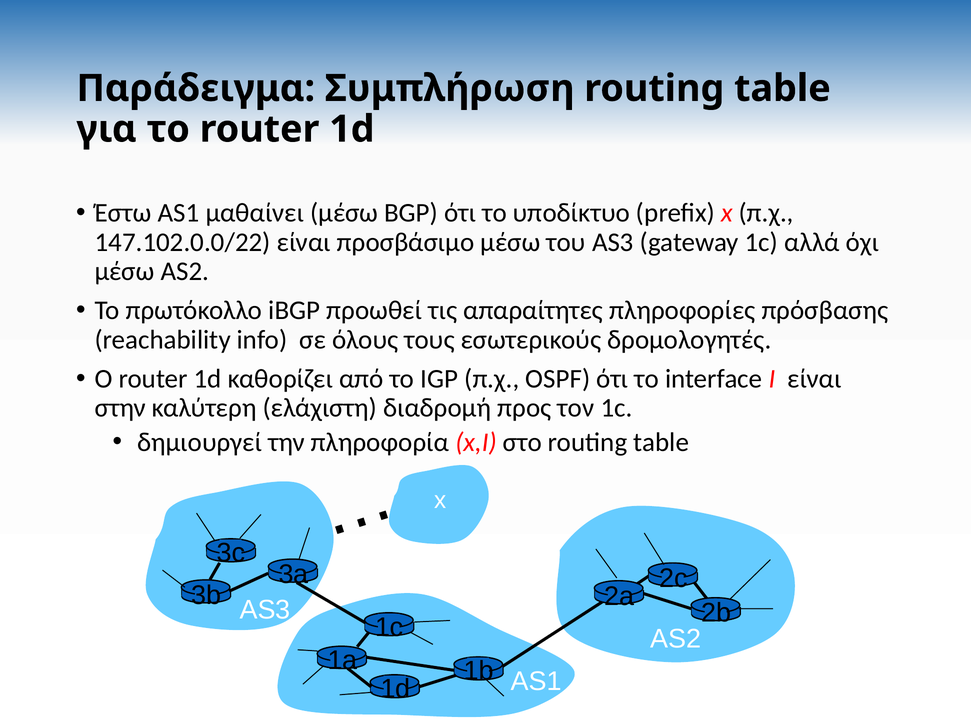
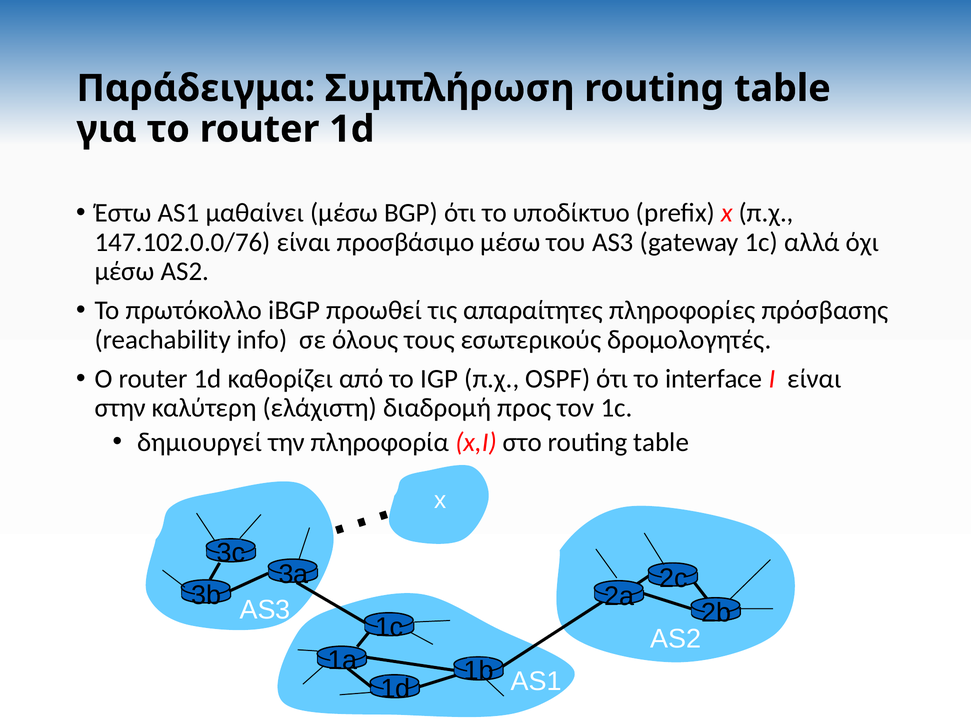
147.102.0.0/22: 147.102.0.0/22 -> 147.102.0.0/76
